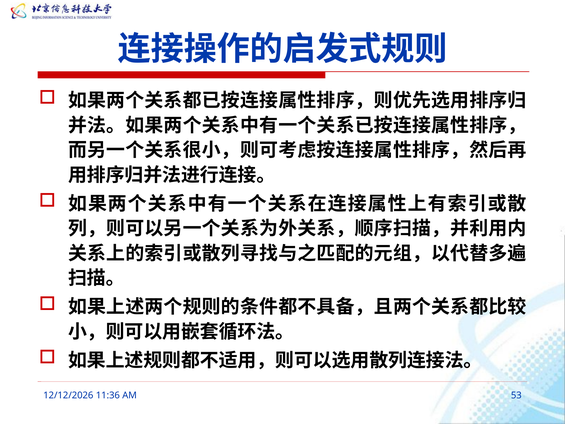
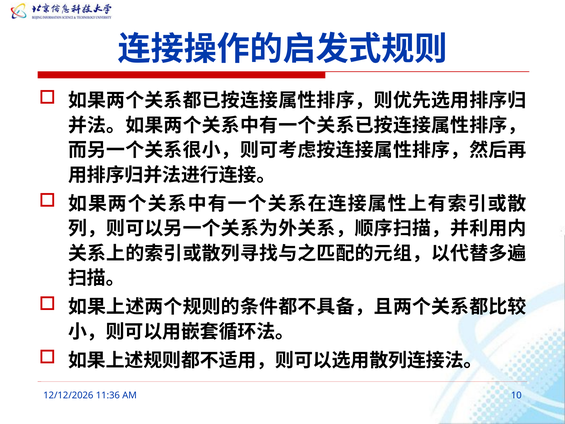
53: 53 -> 10
